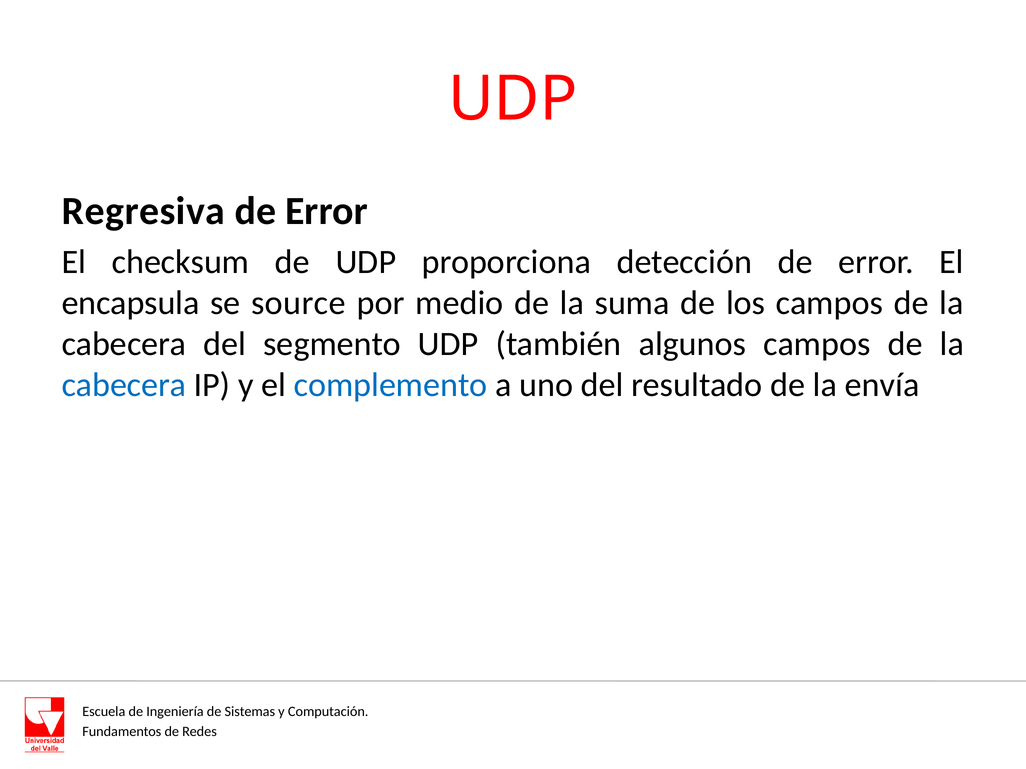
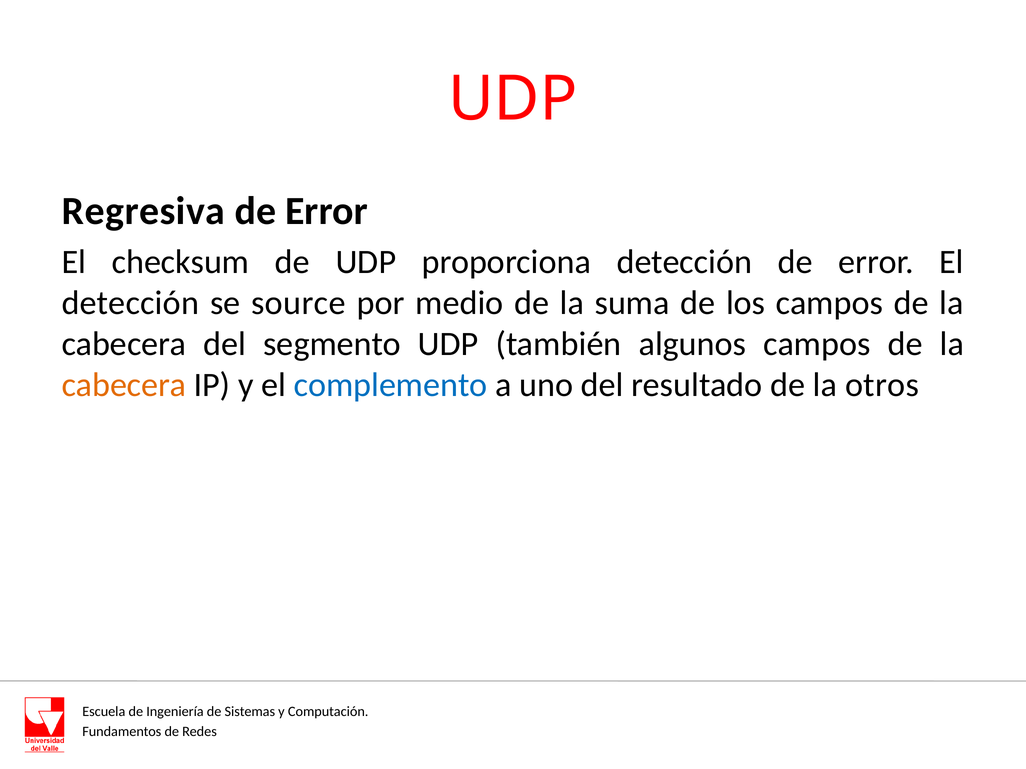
encapsula at (130, 303): encapsula -> detección
cabecera at (124, 385) colour: blue -> orange
envía: envía -> otros
